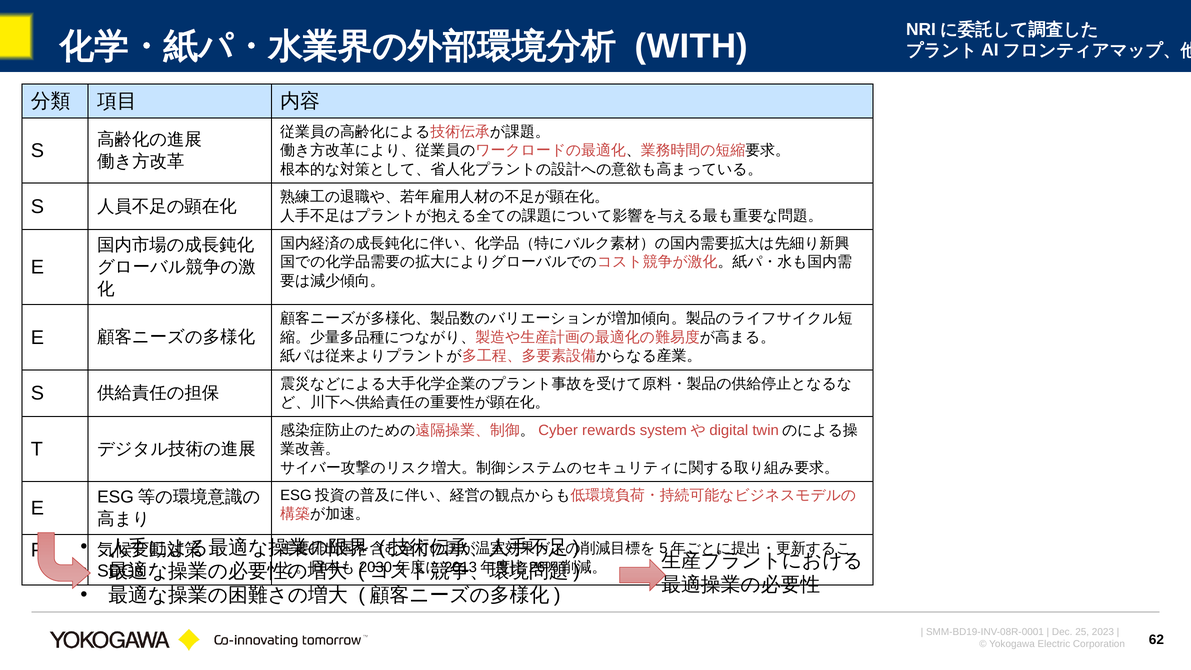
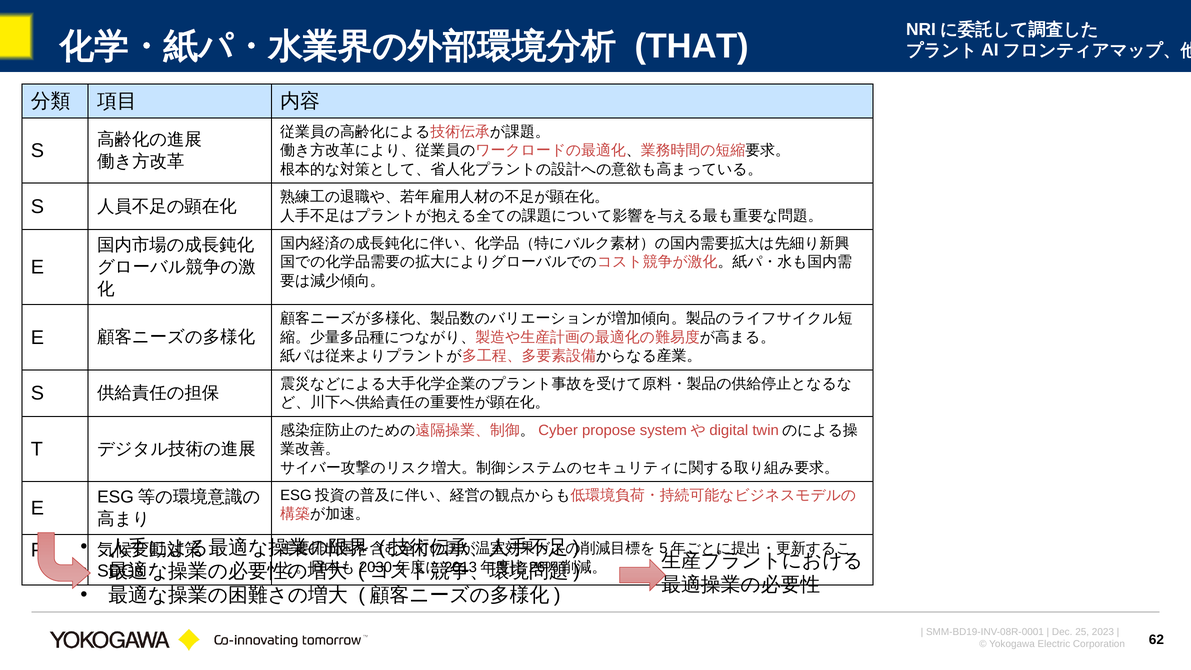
WITH: WITH -> THAT
rewards: rewards -> propose
